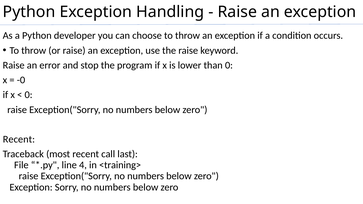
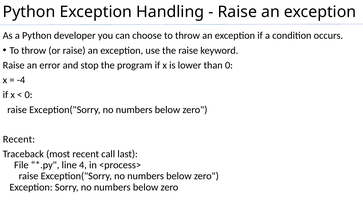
-0: -0 -> -4
<training>: <training> -> <process>
